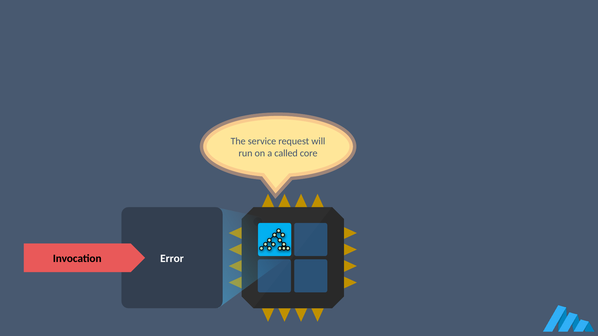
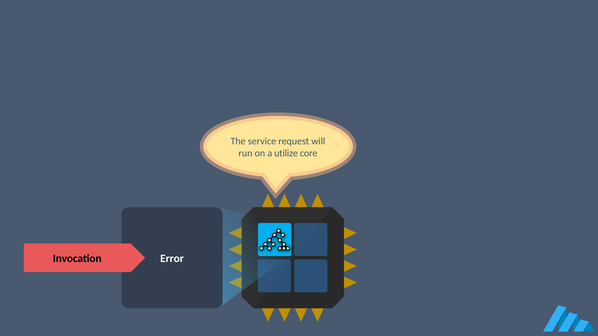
called: called -> utilize
